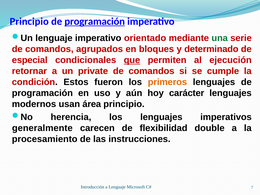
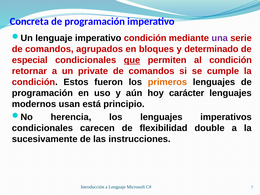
Principio at (29, 21): Principio -> Concreta
programación at (95, 21) underline: present -> none
imperativo orientado: orientado -> condición
una colour: green -> purple
al ejecución: ejecución -> condición
área: área -> está
generalmente at (42, 128): generalmente -> condicionales
procesamiento: procesamiento -> sucesivamente
